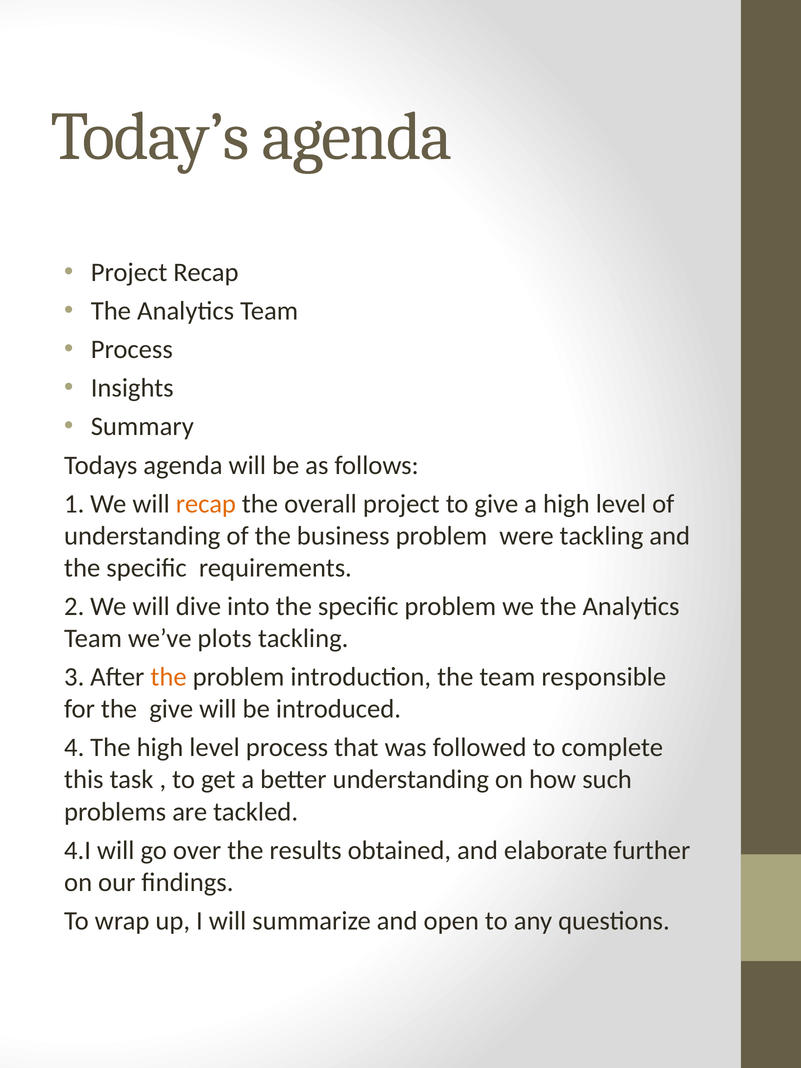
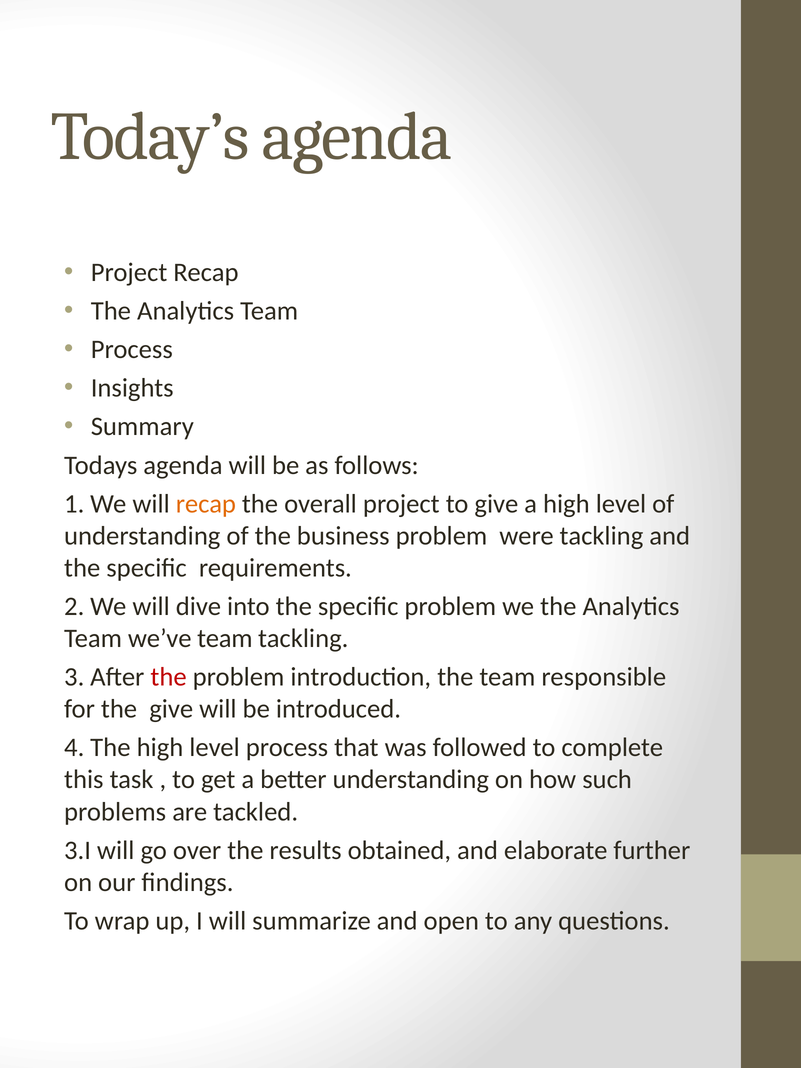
we’ve plots: plots -> team
the at (169, 677) colour: orange -> red
4.I: 4.I -> 3.I
